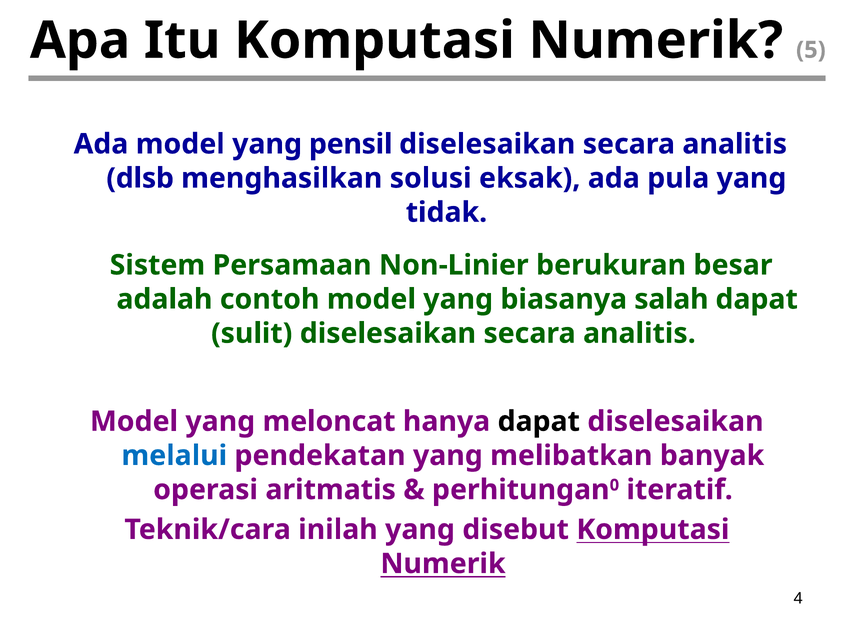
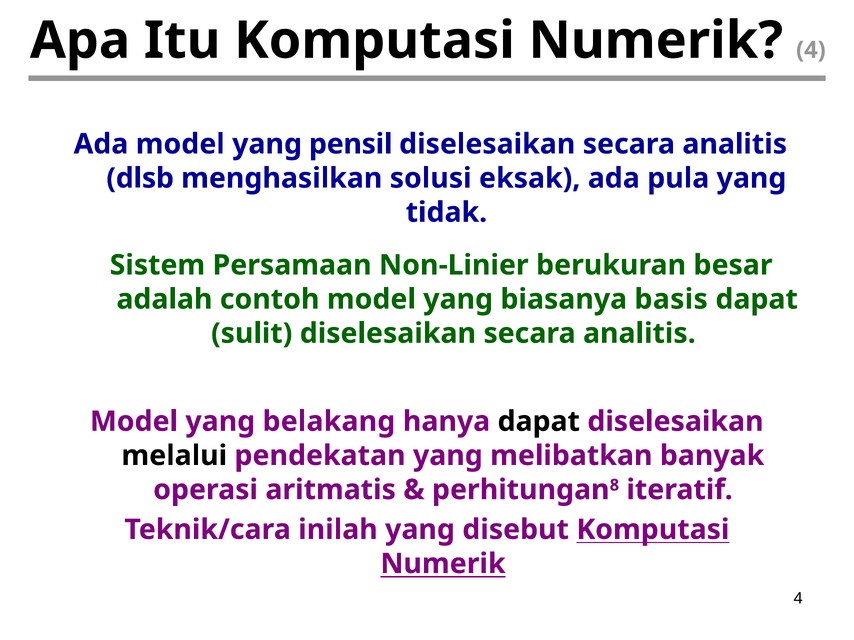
5 at (811, 50): 5 -> 4
salah: salah -> basis
meloncat: meloncat -> belakang
melalui colour: blue -> black
0: 0 -> 8
